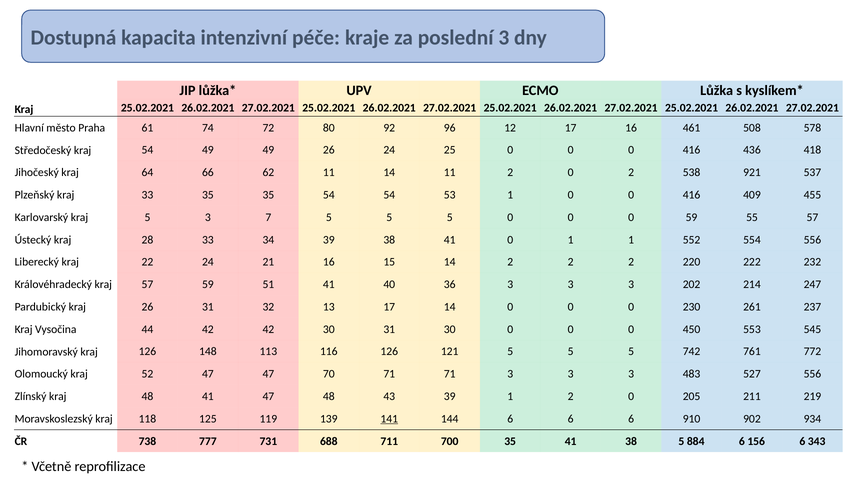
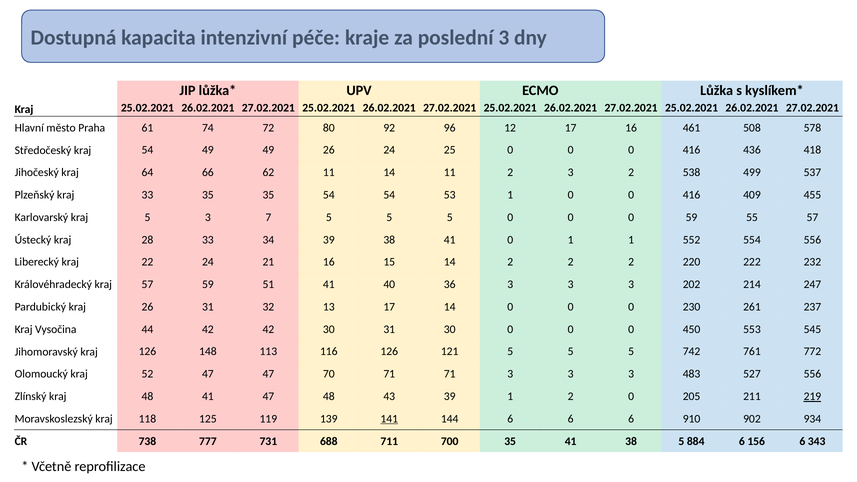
11 2 0: 0 -> 3
921: 921 -> 499
219 underline: none -> present
